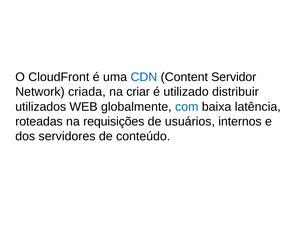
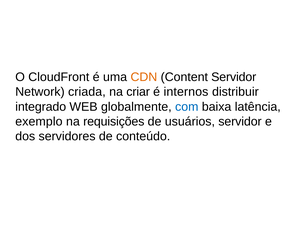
CDN colour: blue -> orange
utilizado: utilizado -> internos
utilizados: utilizados -> integrado
roteadas: roteadas -> exemplo
usuários internos: internos -> servidor
